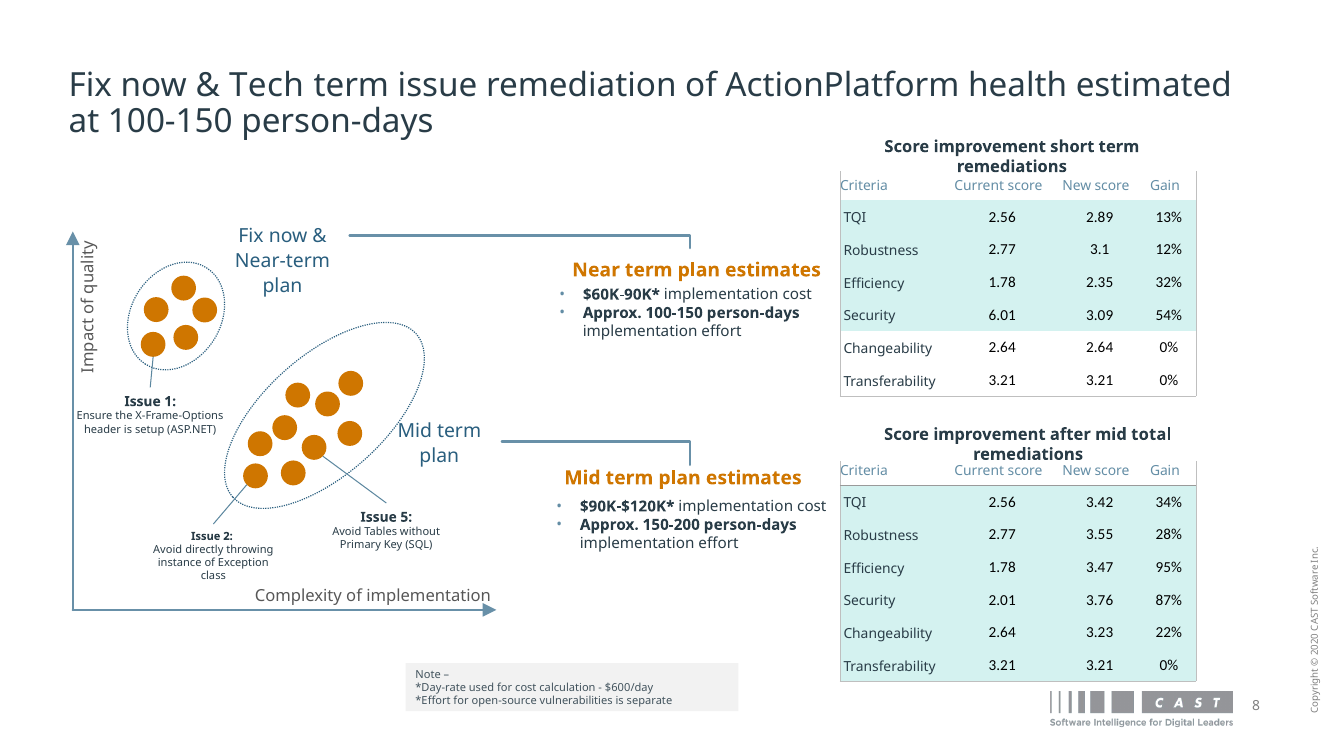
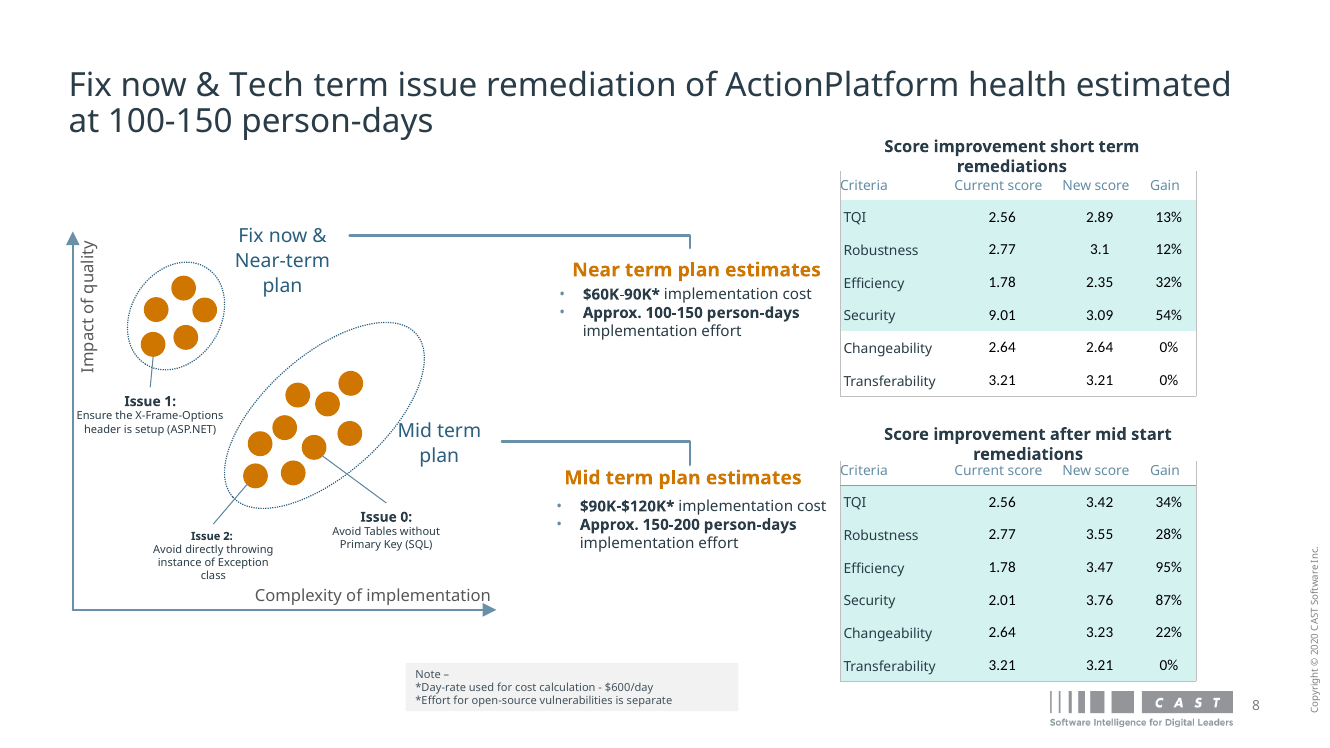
6.01: 6.01 -> 9.01
total: total -> start
Issue 5: 5 -> 0
